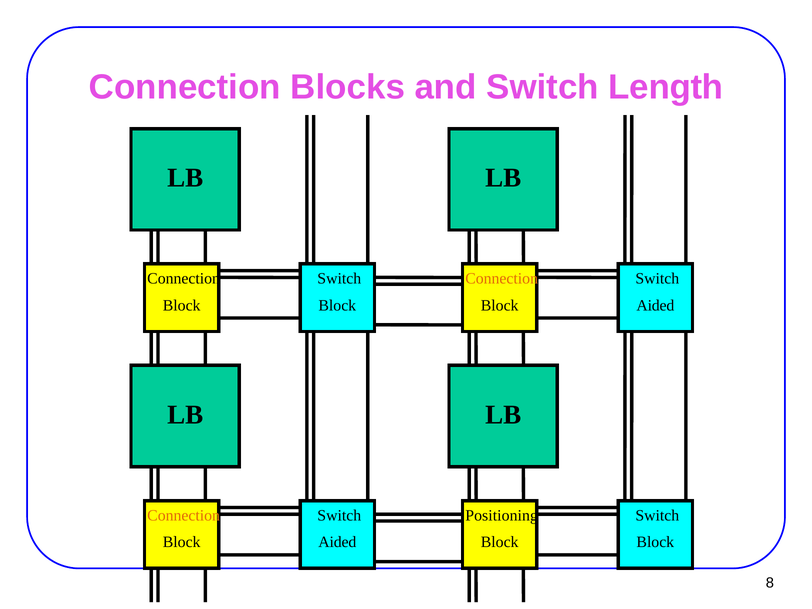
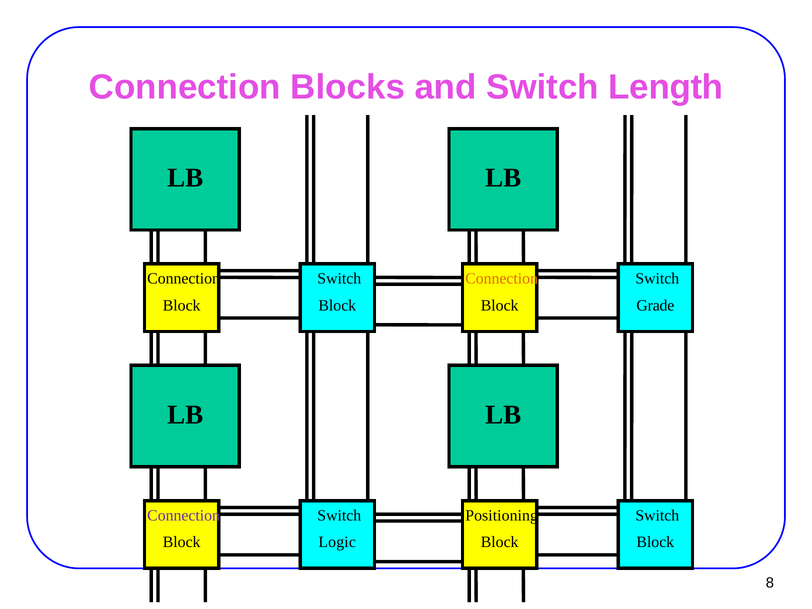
Aided at (655, 305): Aided -> Grade
Connection at (184, 515) colour: orange -> purple
Aided at (337, 542): Aided -> Logic
